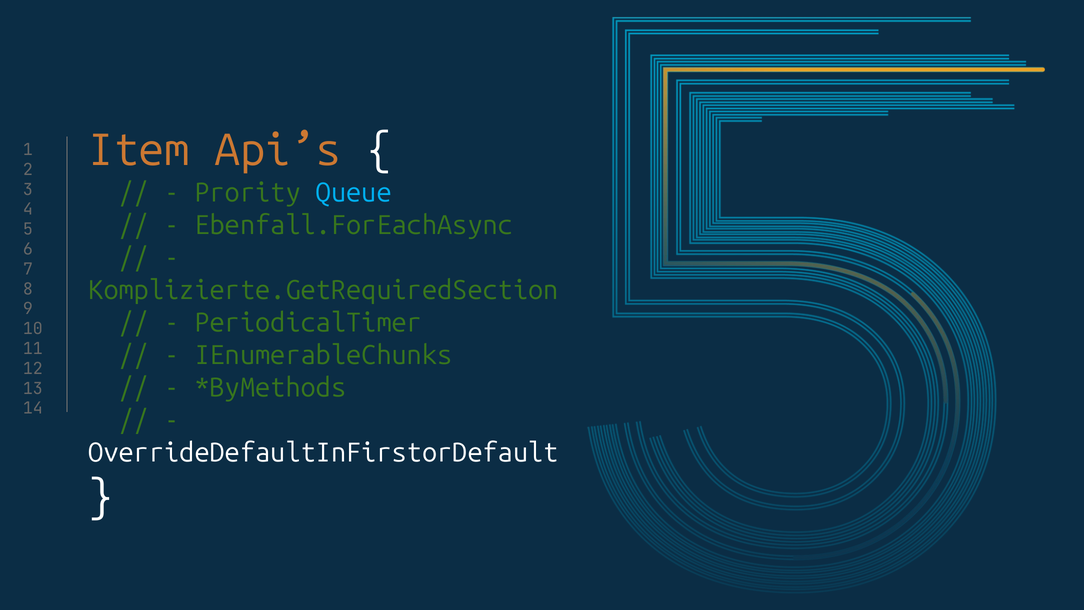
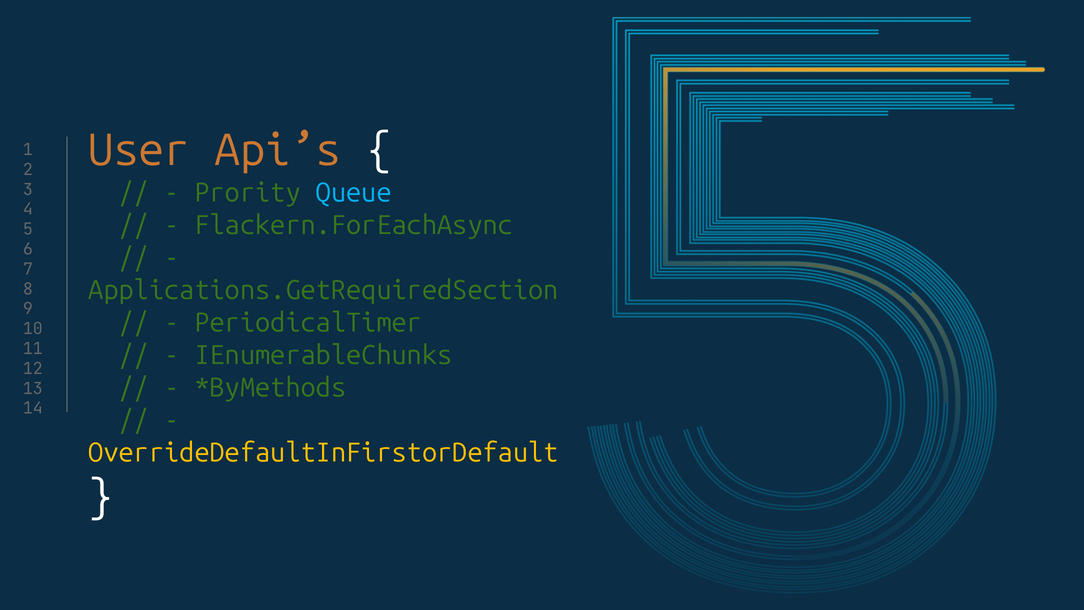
Item: Item -> User
Ebenfall.ForEachAsync: Ebenfall.ForEachAsync -> Flackern.ForEachAsync
Komplizierte.GetRequiredSection: Komplizierte.GetRequiredSection -> Applications.GetRequiredSection
OverrideDefaultInFirstorDefault colour: white -> yellow
